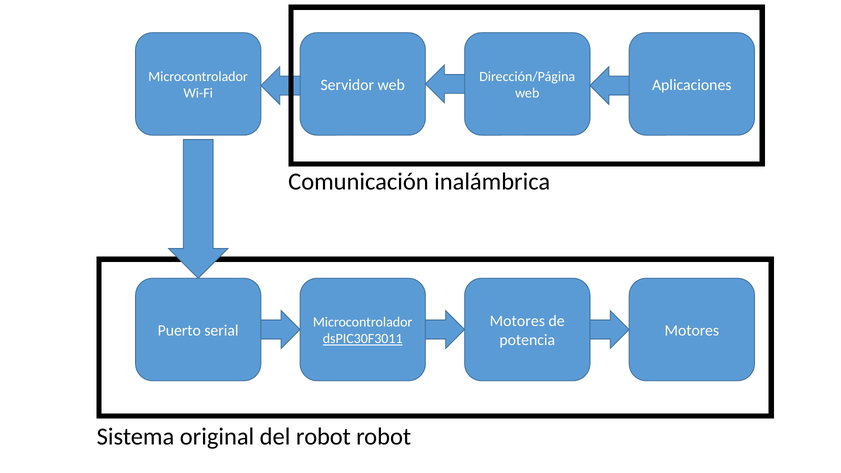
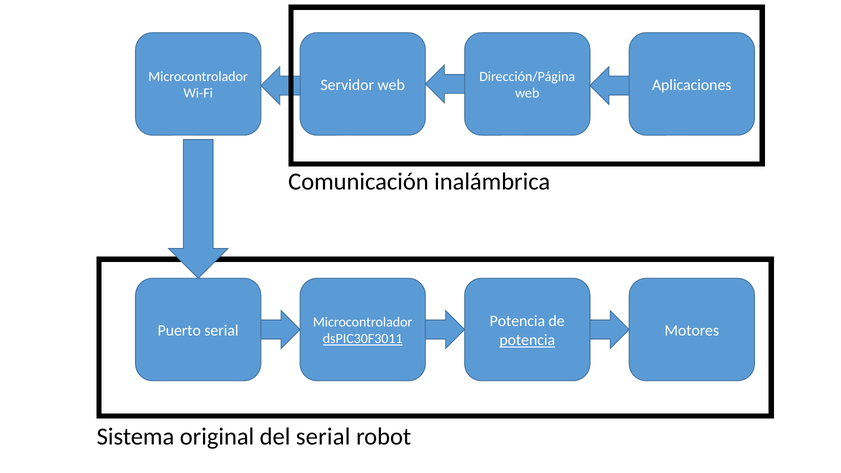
Motores at (517, 321): Motores -> Potencia
potencia at (527, 340) underline: none -> present
del robot: robot -> serial
